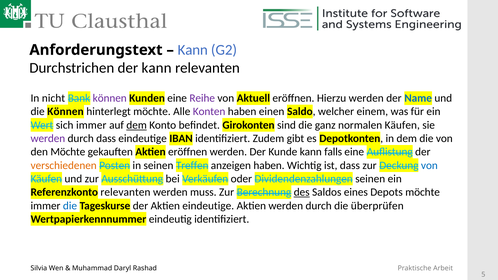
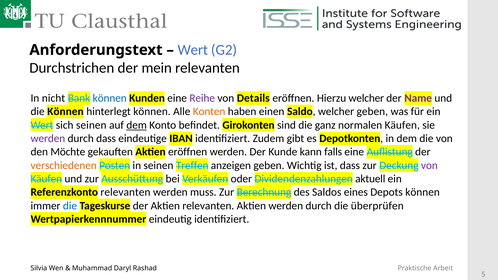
Kann at (193, 50): Kann -> Wert
der kann: kann -> mein
können at (110, 98) colour: purple -> blue
Aktuell: Aktuell -> Details
Hierzu werden: werden -> welcher
Name colour: blue -> purple
hinterlegt möchte: möchte -> können
Konten colour: purple -> orange
welcher einem: einem -> geben
sich immer: immer -> seinen
anzeigen haben: haben -> geben
von at (429, 165) colour: blue -> purple
Dividendenzahlungen seinen: seinen -> aktuell
des underline: present -> none
Depots möchte: möchte -> können
Aktien eindeutige: eindeutige -> relevanten
